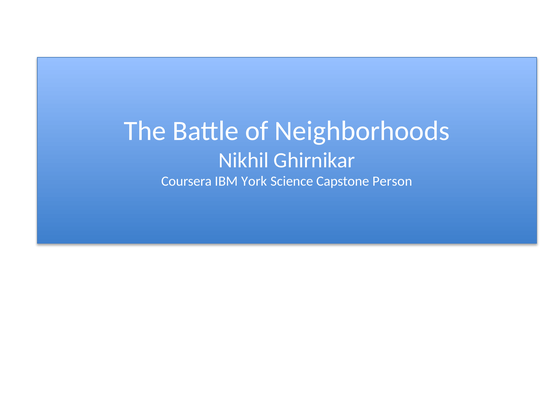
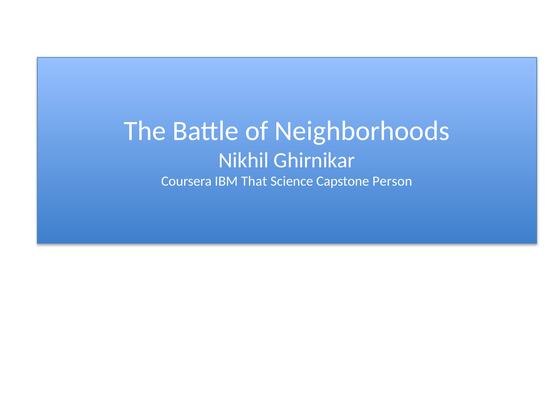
York: York -> That
